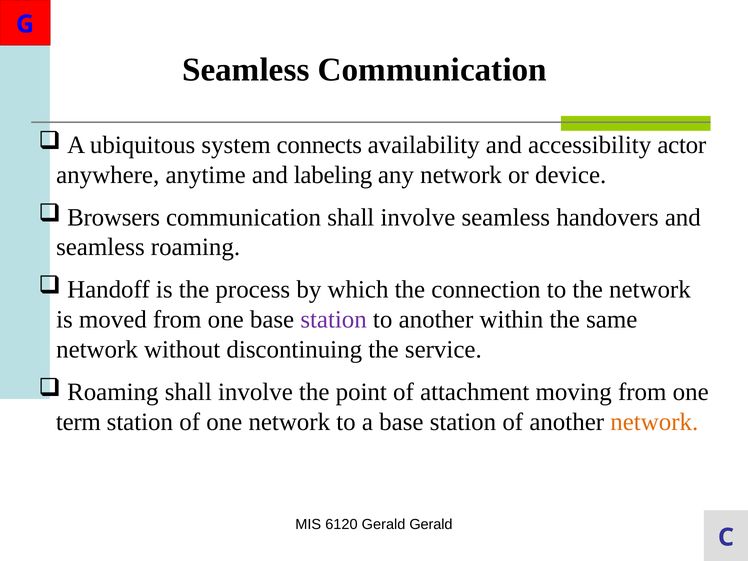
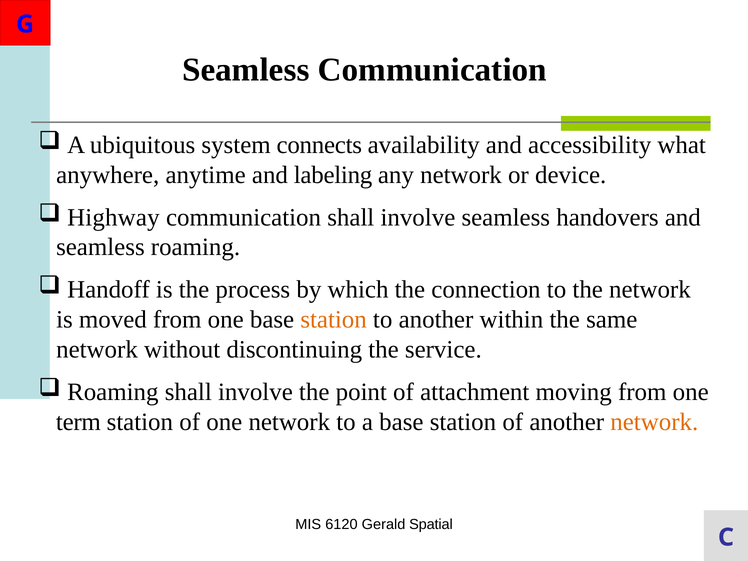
actor: actor -> what
Browsers: Browsers -> Highway
station at (334, 320) colour: purple -> orange
Gerald Gerald: Gerald -> Spatial
